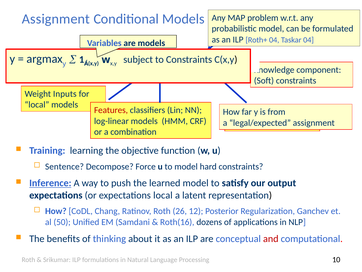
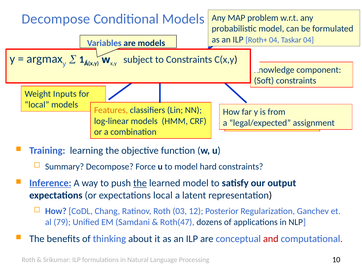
Assignment at (56, 19): Assignment -> Decompose
Features colour: red -> orange
Sentence: Sentence -> Summary
the at (140, 183) underline: none -> present
26: 26 -> 03
50: 50 -> 79
Roth(16: Roth(16 -> Roth(47
